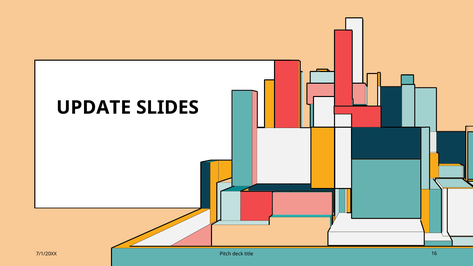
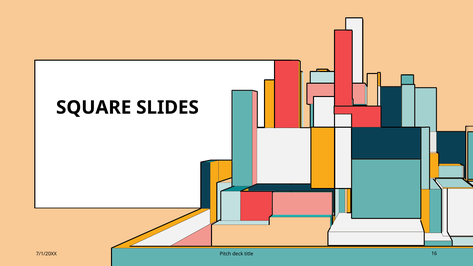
UPDATE: UPDATE -> SQUARE
